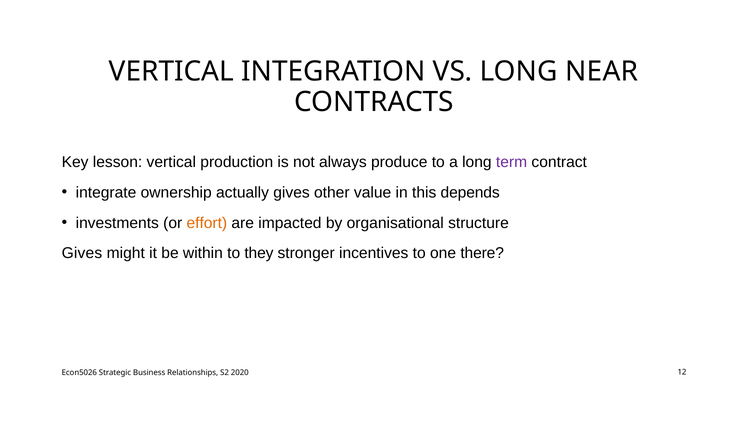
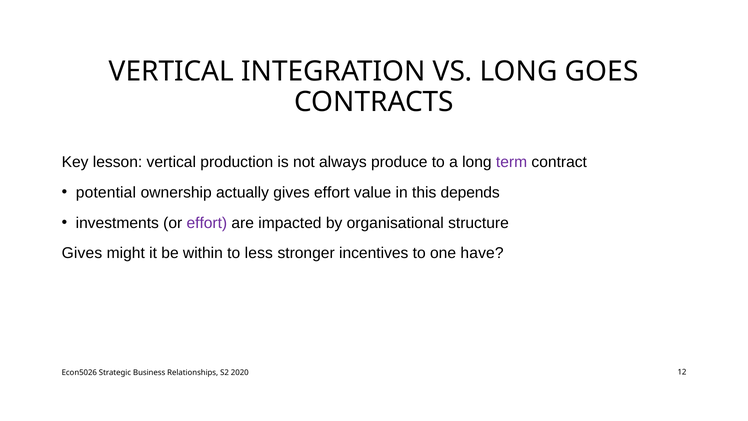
NEAR: NEAR -> GOES
integrate: integrate -> potential
gives other: other -> effort
effort at (207, 223) colour: orange -> purple
they: they -> less
there: there -> have
